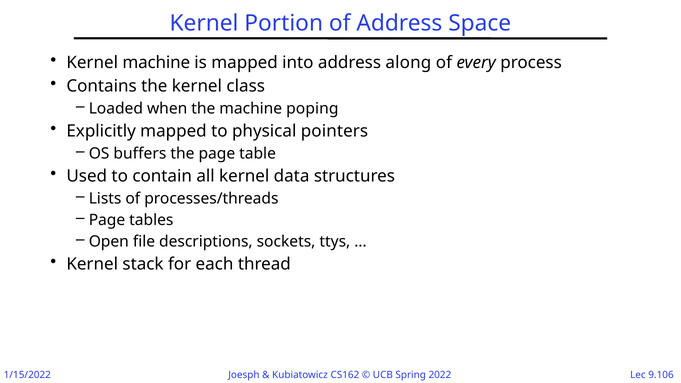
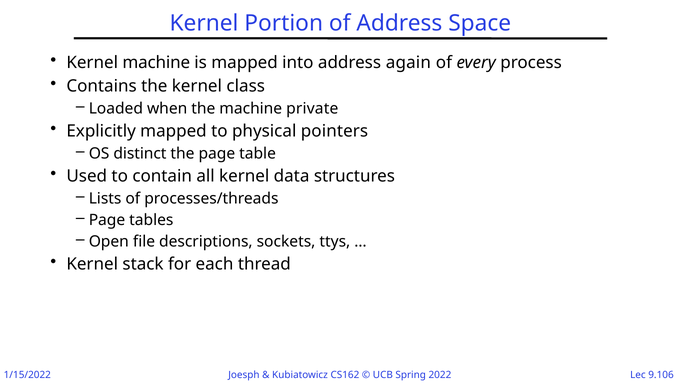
along: along -> again
poping: poping -> private
buffers: buffers -> distinct
